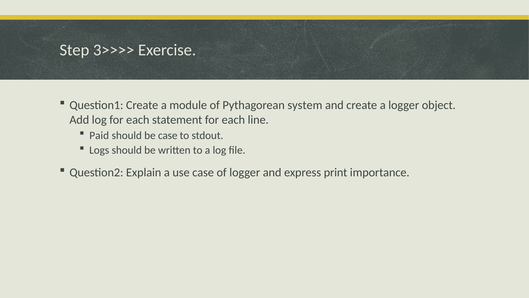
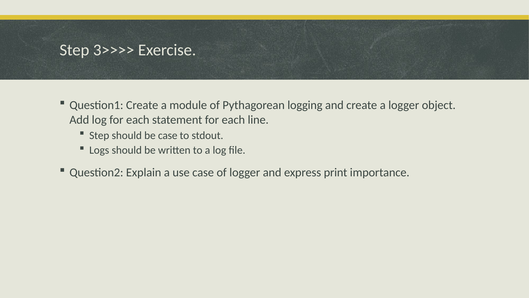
system: system -> logging
Paid at (99, 135): Paid -> Step
